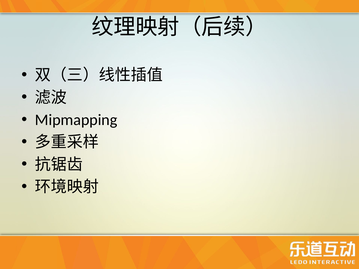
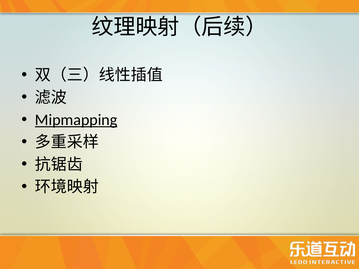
Mipmapping underline: none -> present
